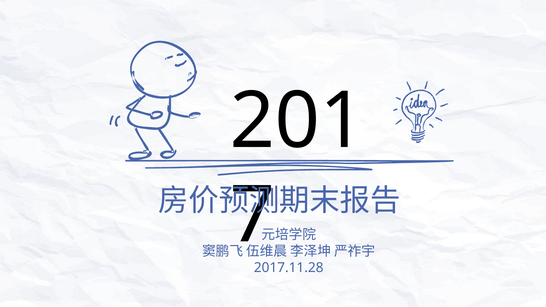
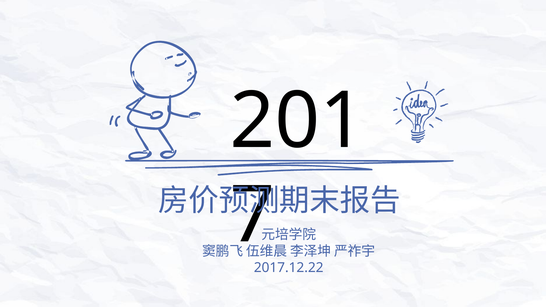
2017.11.28: 2017.11.28 -> 2017.12.22
